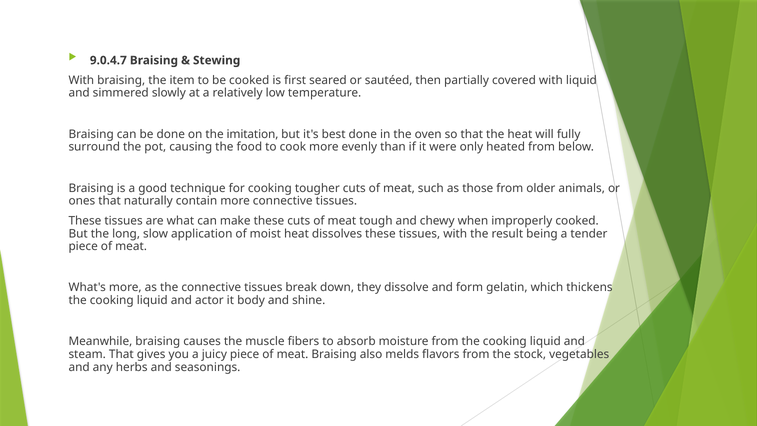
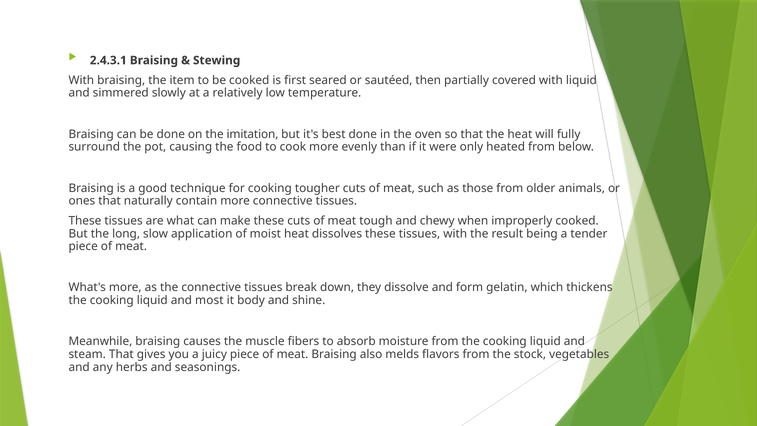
9.0.4.7: 9.0.4.7 -> 2.4.3.1
actor: actor -> most
